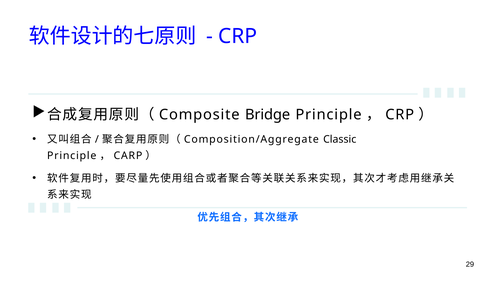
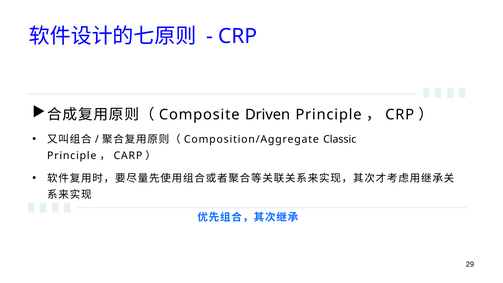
Bridge: Bridge -> Driven
